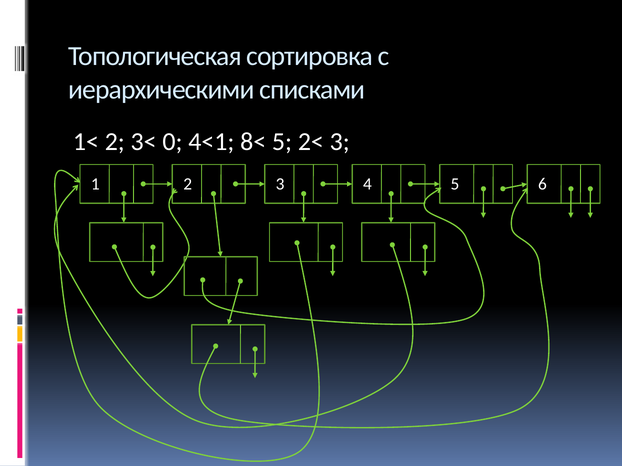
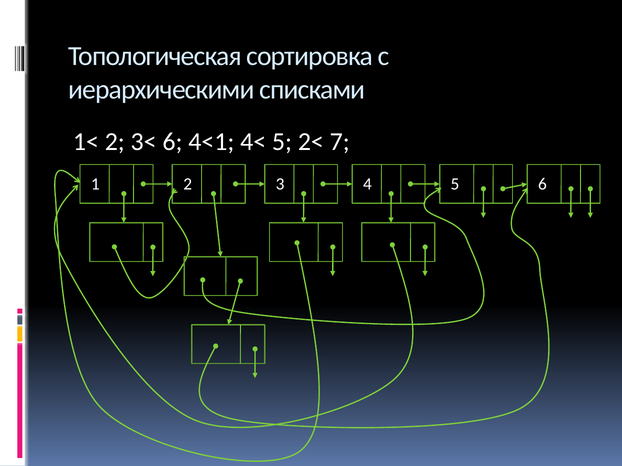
3< 0: 0 -> 6
8<: 8< -> 4<
2< 3: 3 -> 7
